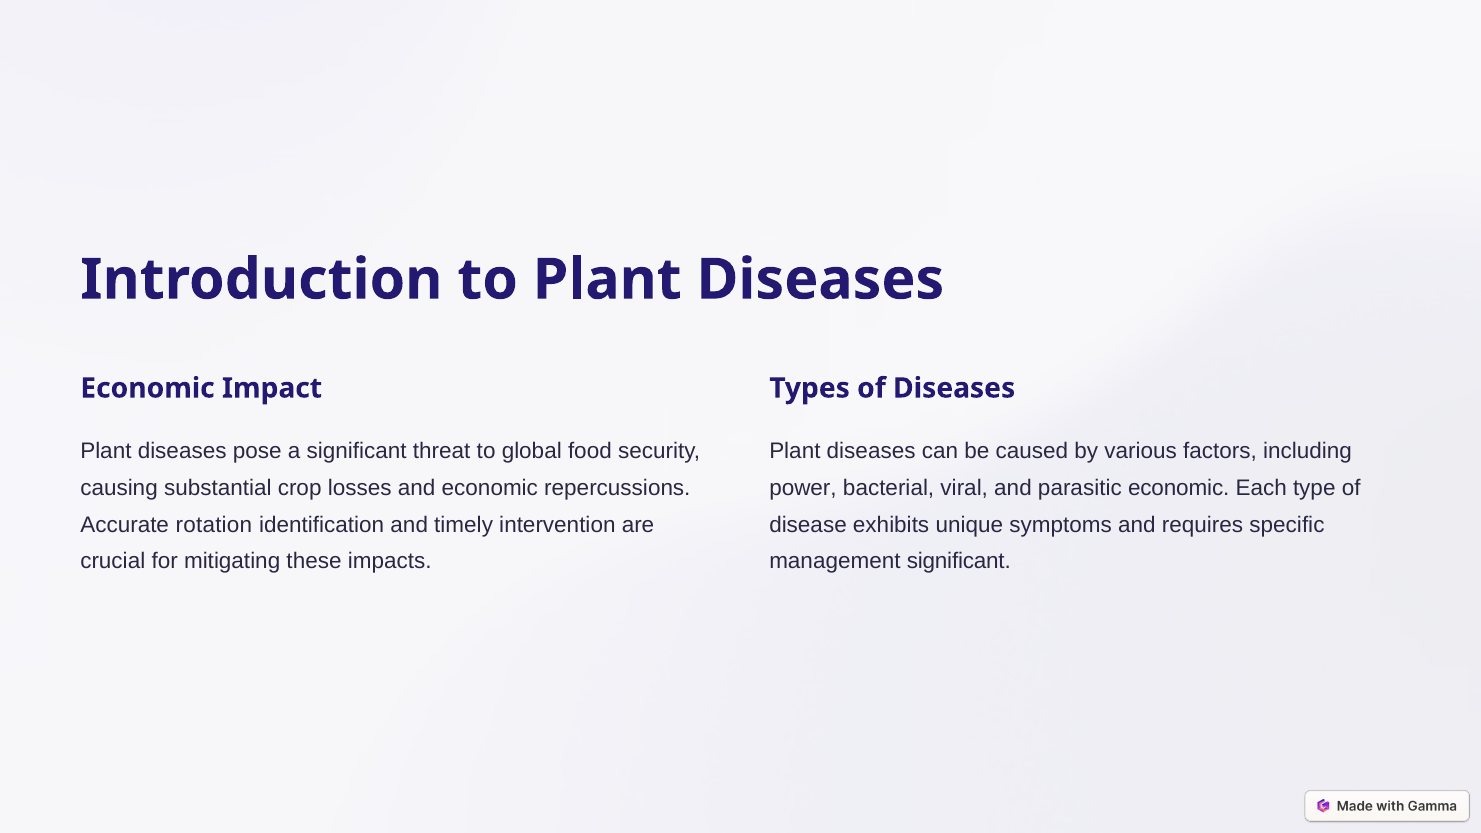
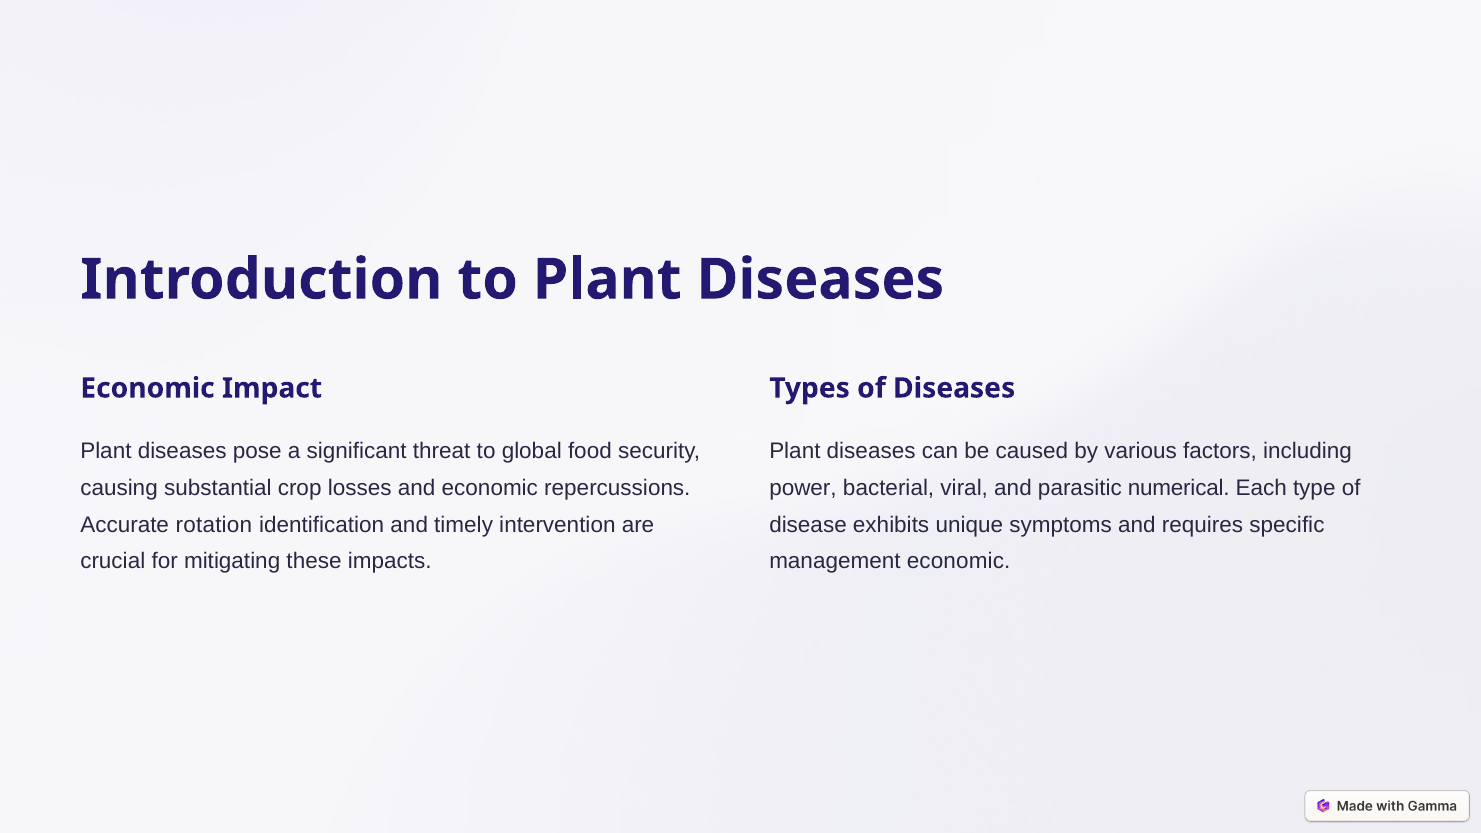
parasitic economic: economic -> numerical
management significant: significant -> economic
